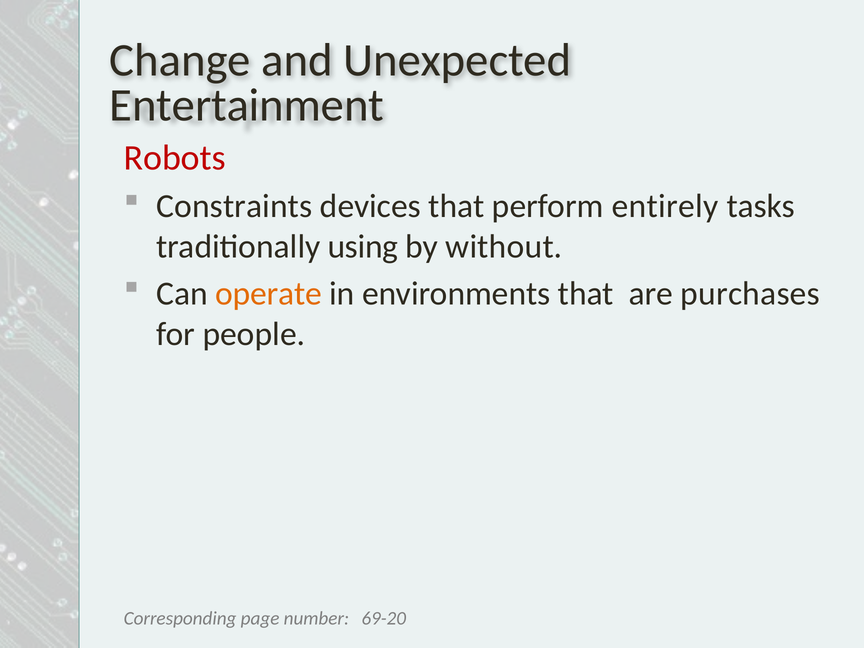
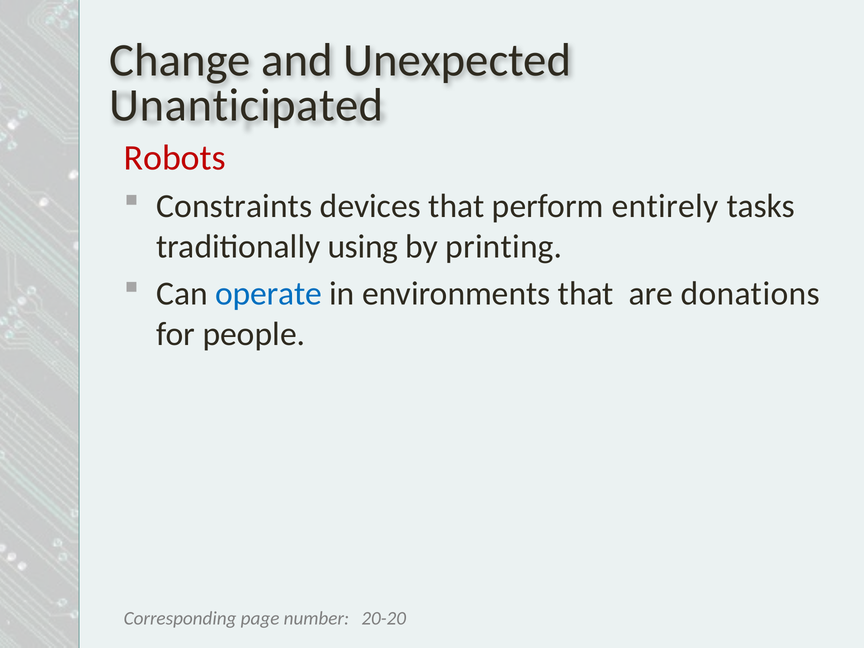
Entertainment: Entertainment -> Unanticipated
without: without -> printing
operate colour: orange -> blue
purchases: purchases -> donations
69-20: 69-20 -> 20-20
